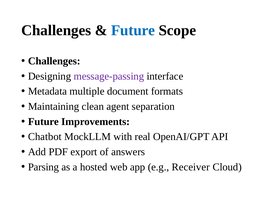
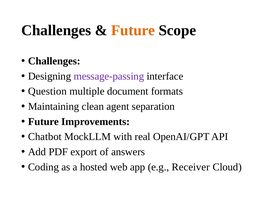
Future at (133, 30) colour: blue -> orange
Metadata: Metadata -> Question
Parsing: Parsing -> Coding
